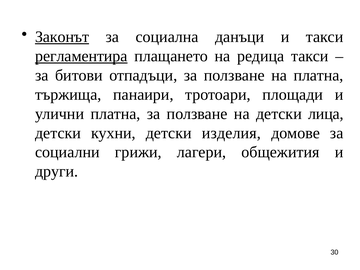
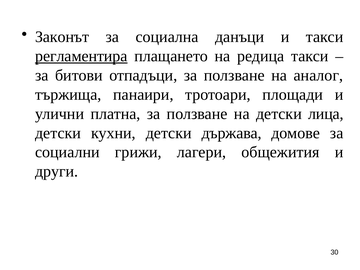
Законът underline: present -> none
на платна: платна -> аналог
изделия: изделия -> държава
